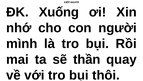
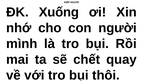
thần: thần -> chết
